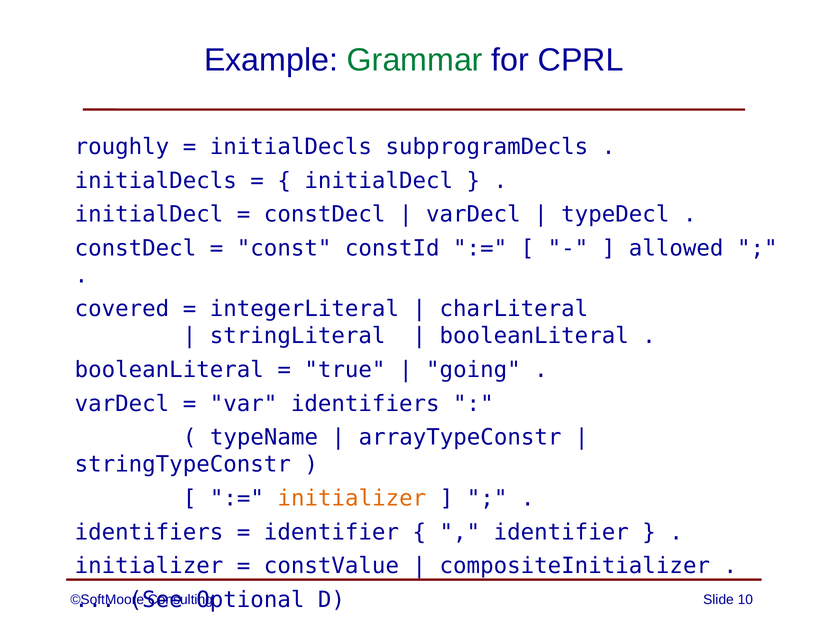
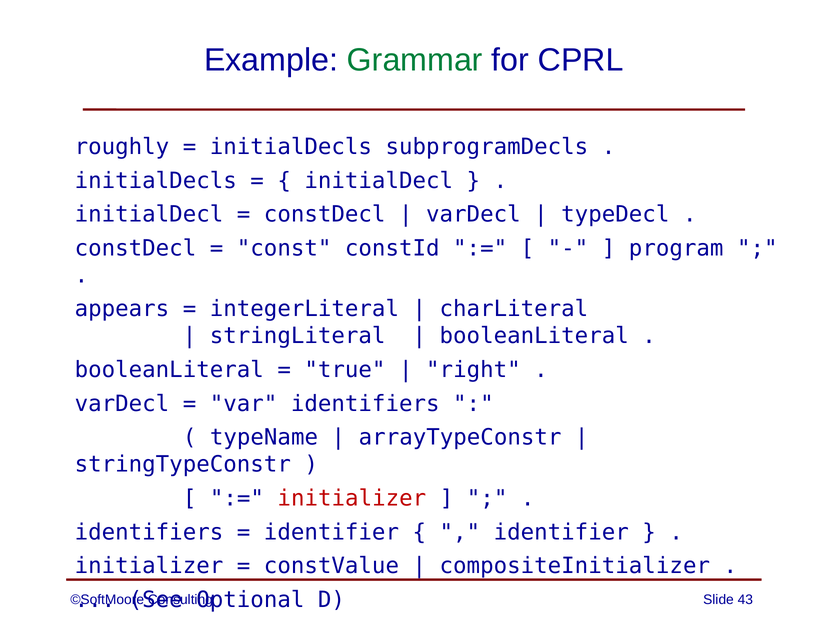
allowed: allowed -> program
covered: covered -> appears
going: going -> right
initializer at (352, 498) colour: orange -> red
10: 10 -> 43
